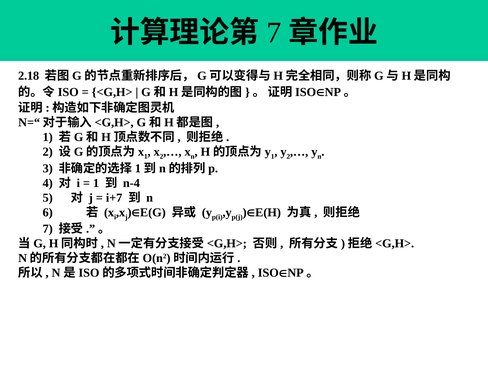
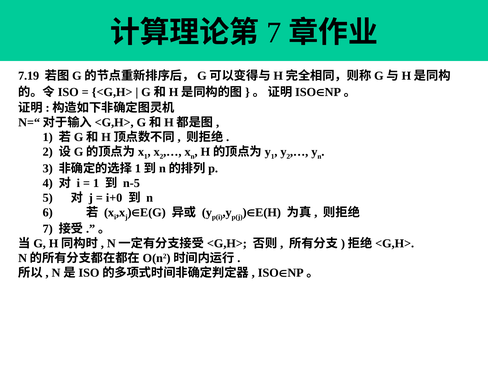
2.18: 2.18 -> 7.19
n-4: n-4 -> n-5
i+7: i+7 -> i+0
